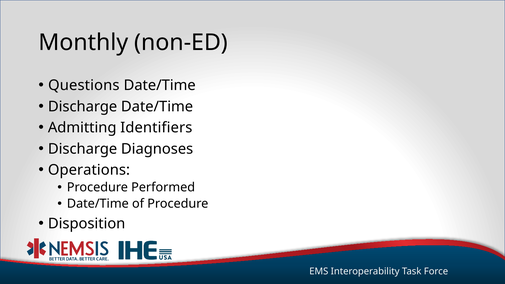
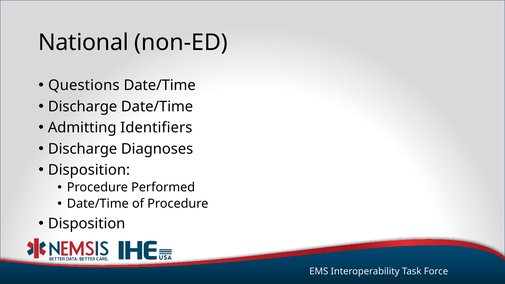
Monthly: Monthly -> National
Operations at (89, 170): Operations -> Disposition
